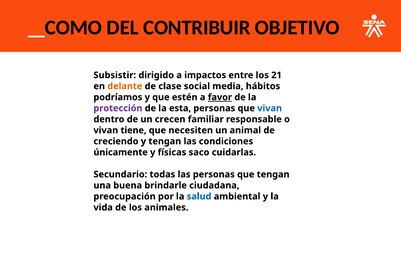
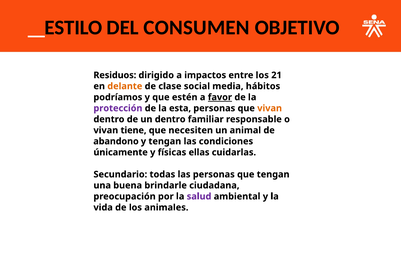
COMO: COMO -> ESTILO
CONTRIBUIR: CONTRIBUIR -> CONSUMEN
Subsistir: Subsistir -> Residuos
vivan at (270, 108) colour: blue -> orange
un crecen: crecen -> dentro
creciendo: creciendo -> abandono
saco: saco -> ellas
salud colour: blue -> purple
